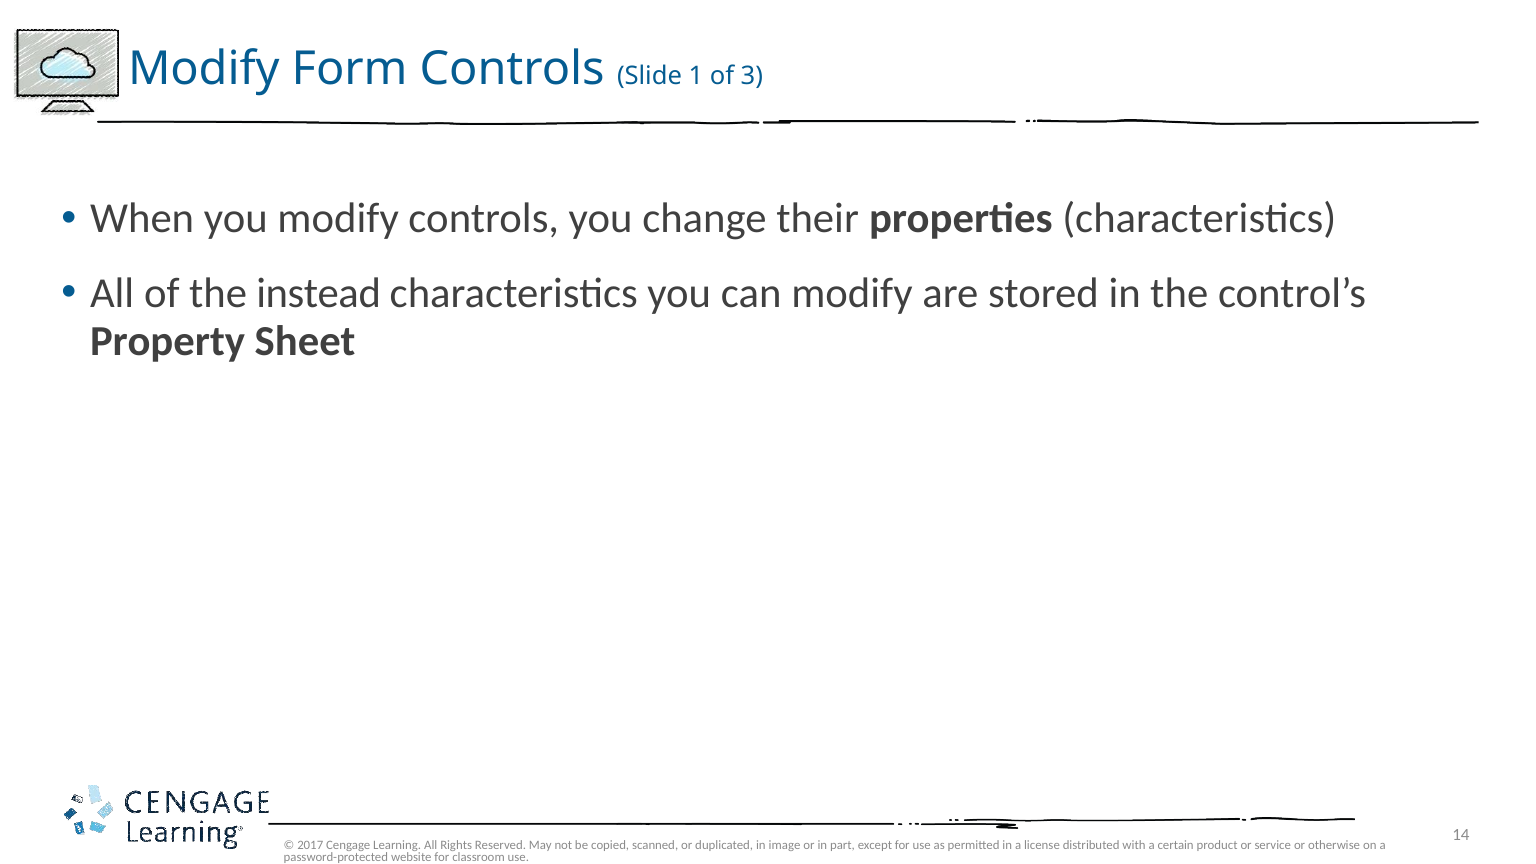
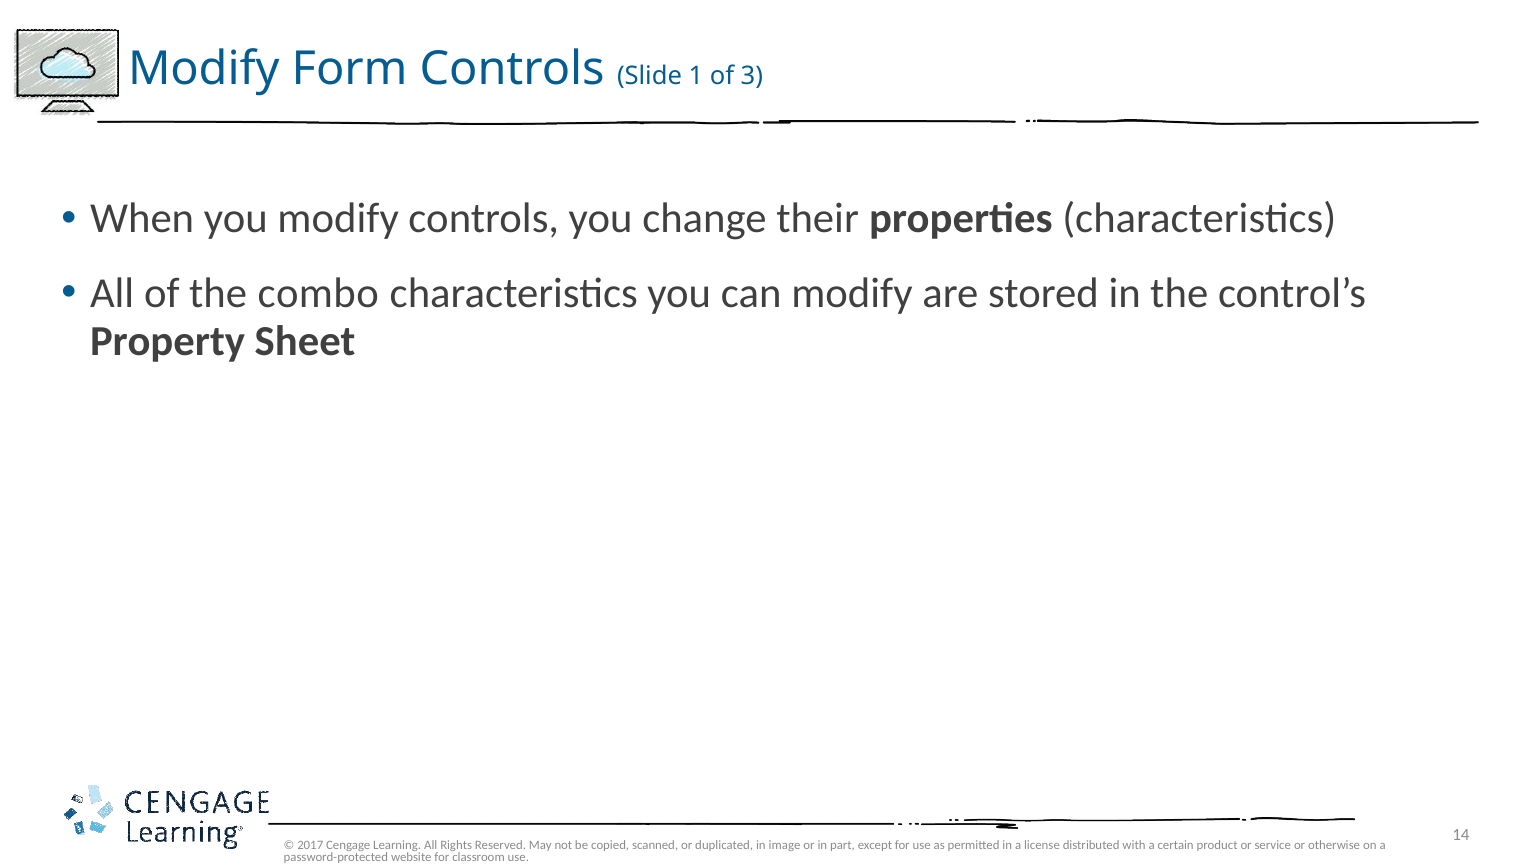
instead: instead -> combo
